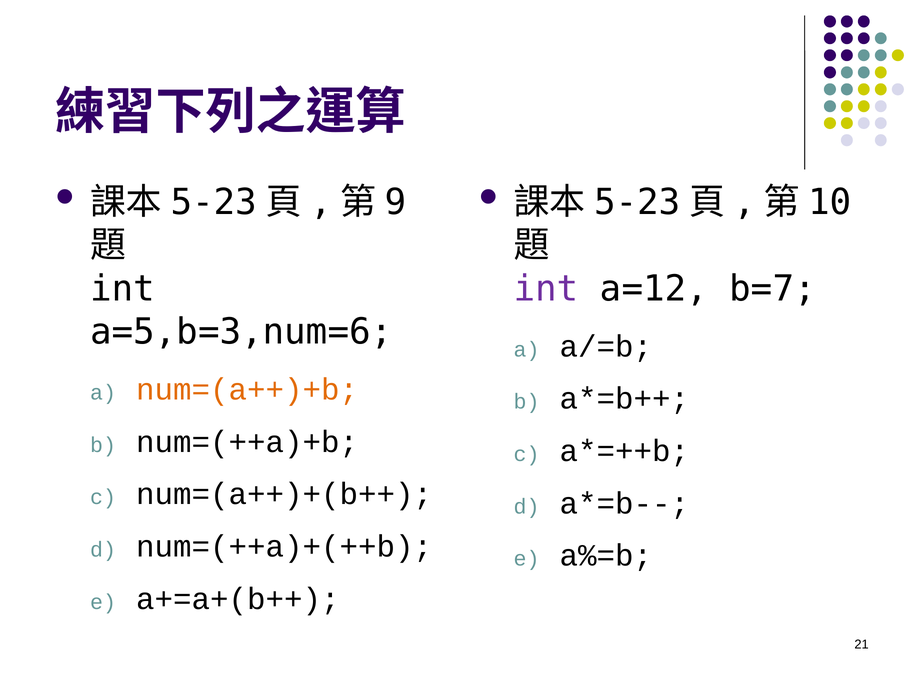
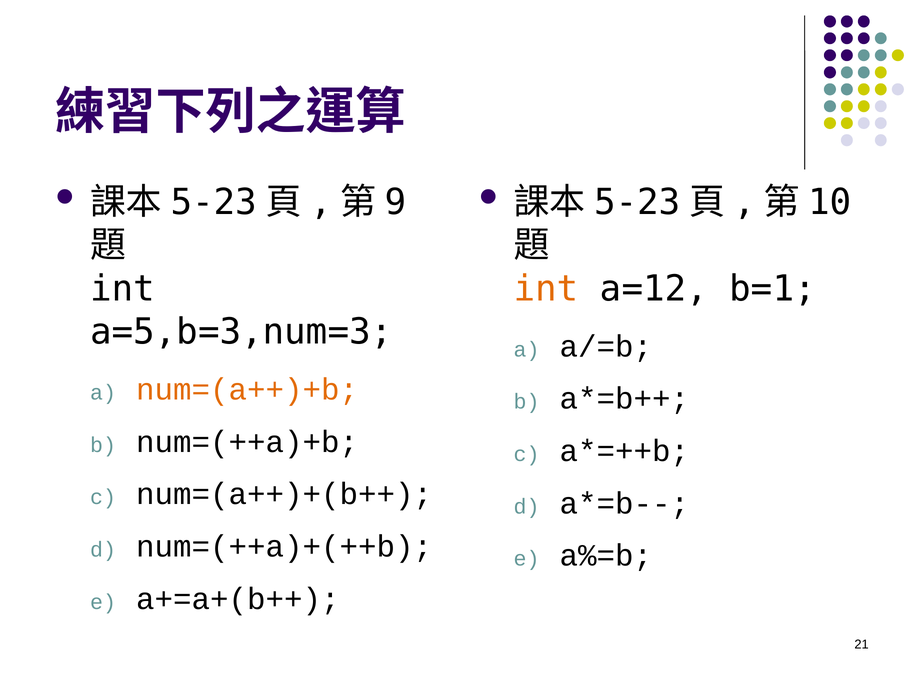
int at (546, 289) colour: purple -> orange
b=7: b=7 -> b=1
a=5,b=3,num=6: a=5,b=3,num=6 -> a=5,b=3,num=3
